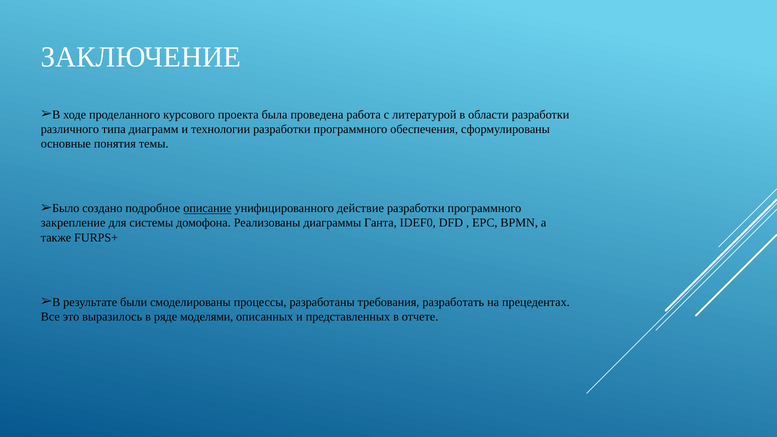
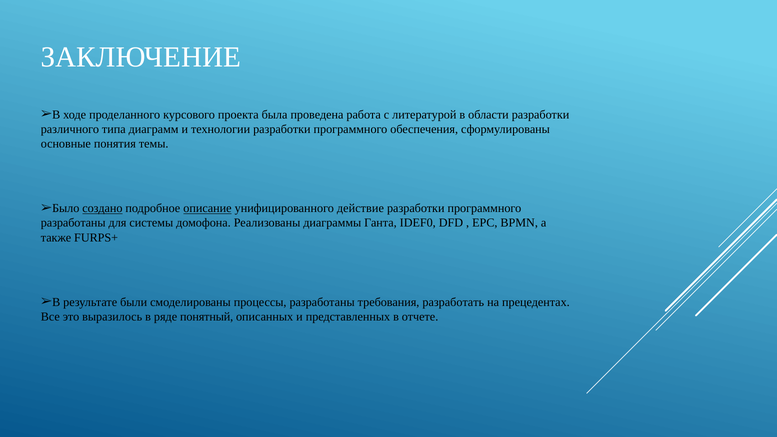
создано underline: none -> present
закрепление at (73, 223): закрепление -> разработаны
моделями: моделями -> понятный
